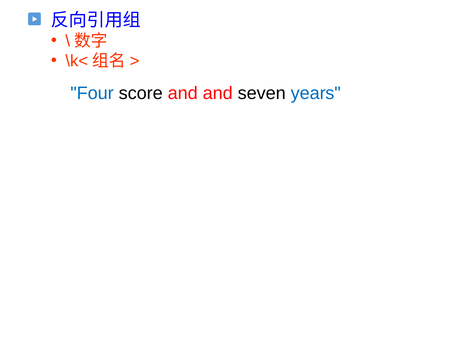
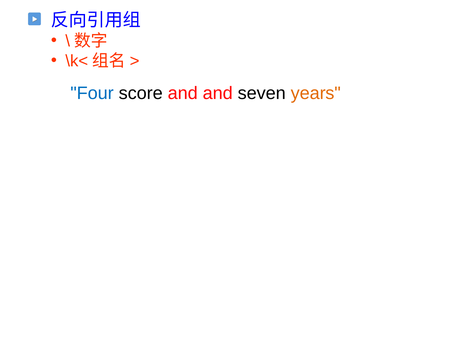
years colour: blue -> orange
